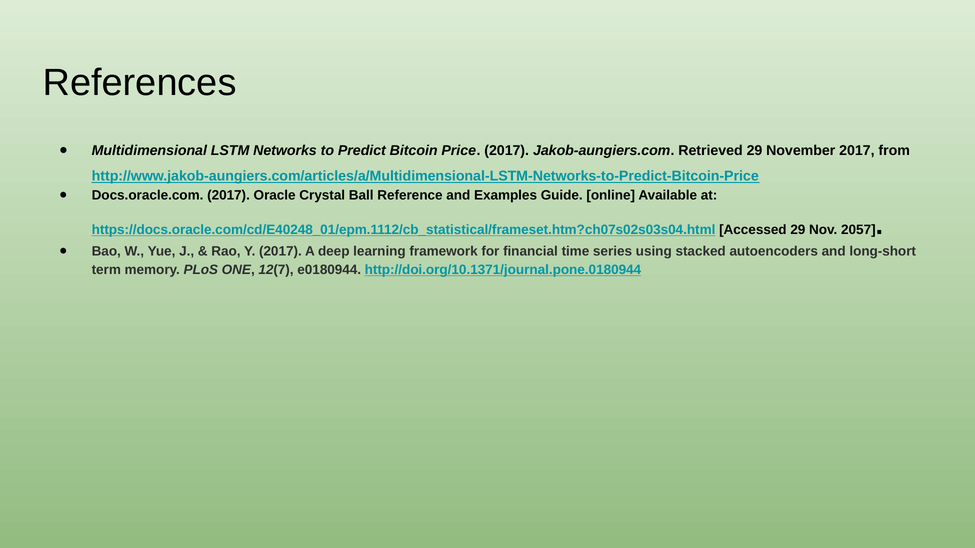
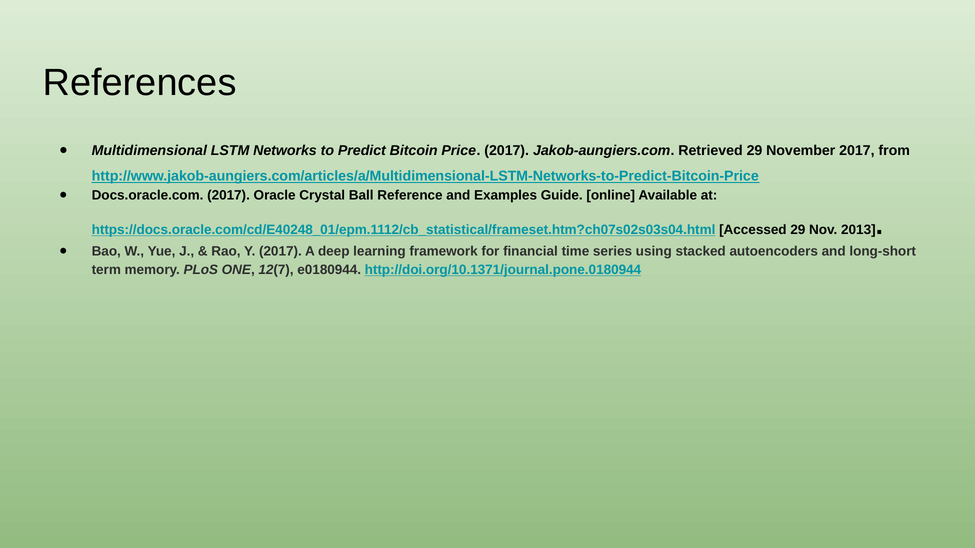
2057: 2057 -> 2013
